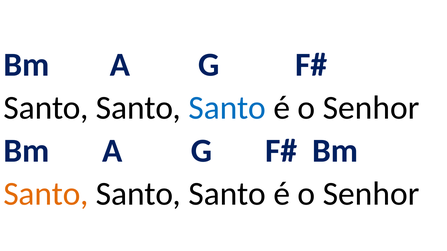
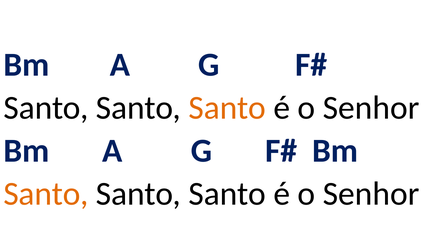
Santo at (227, 108) colour: blue -> orange
